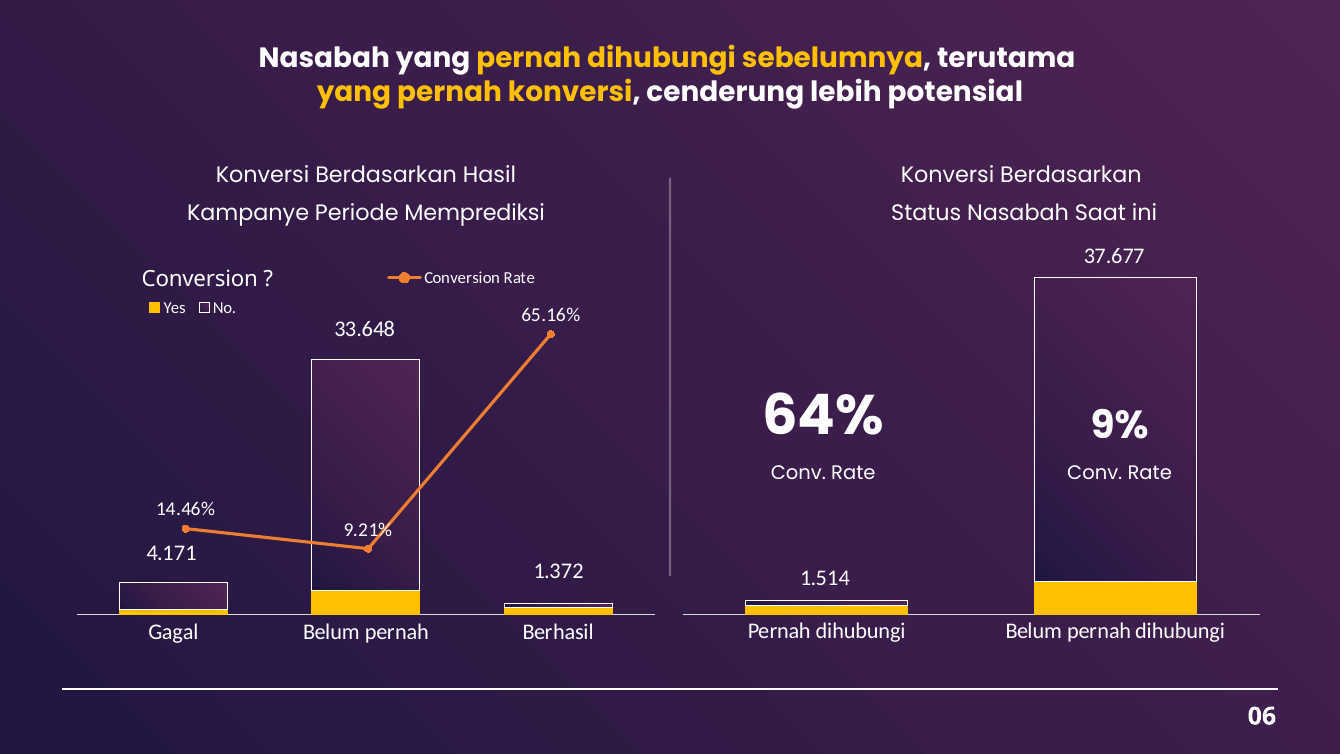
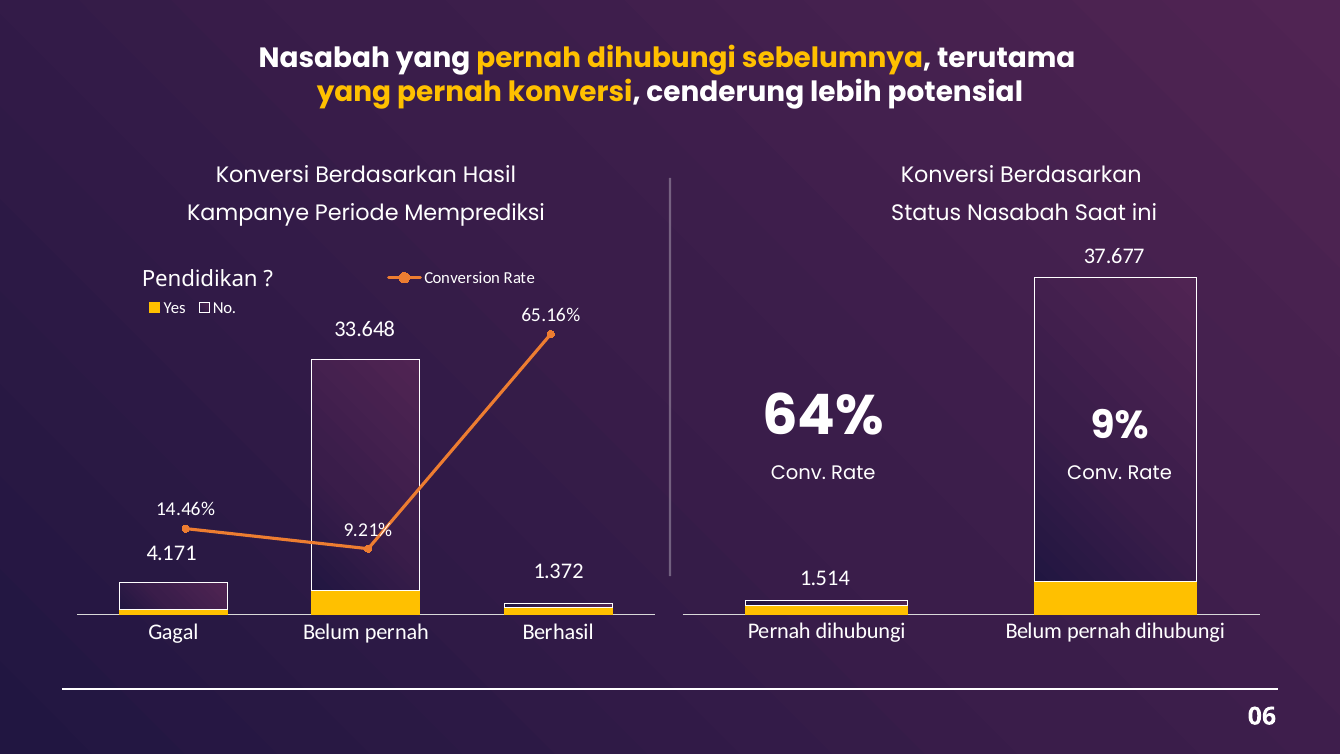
Conversion at (200, 279): Conversion -> Pendidikan
